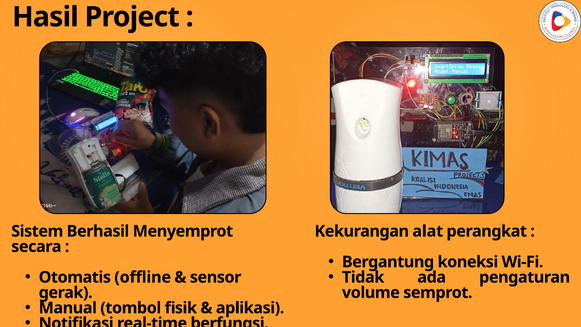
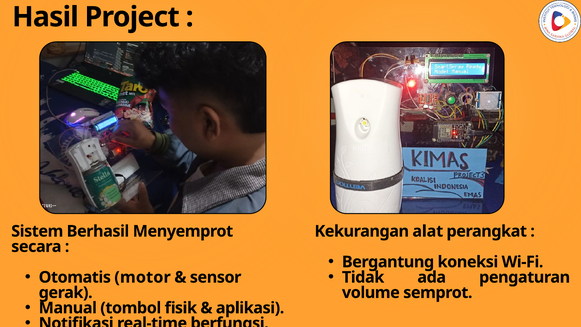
offline: offline -> motor
